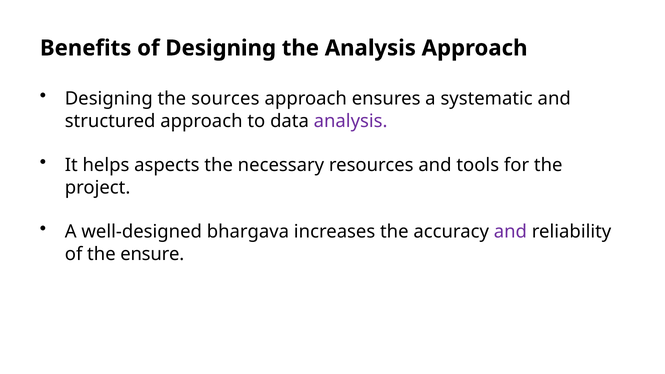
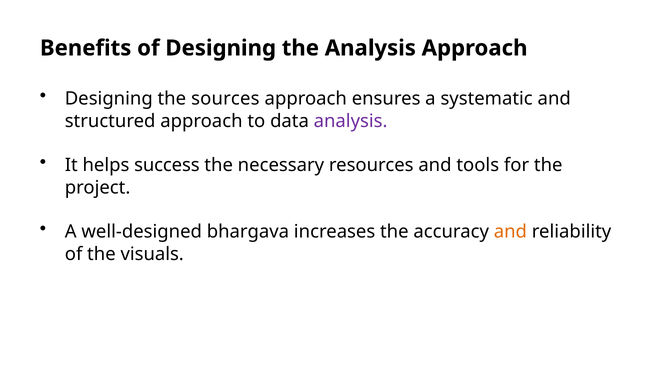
aspects: aspects -> success
and at (510, 232) colour: purple -> orange
ensure: ensure -> visuals
